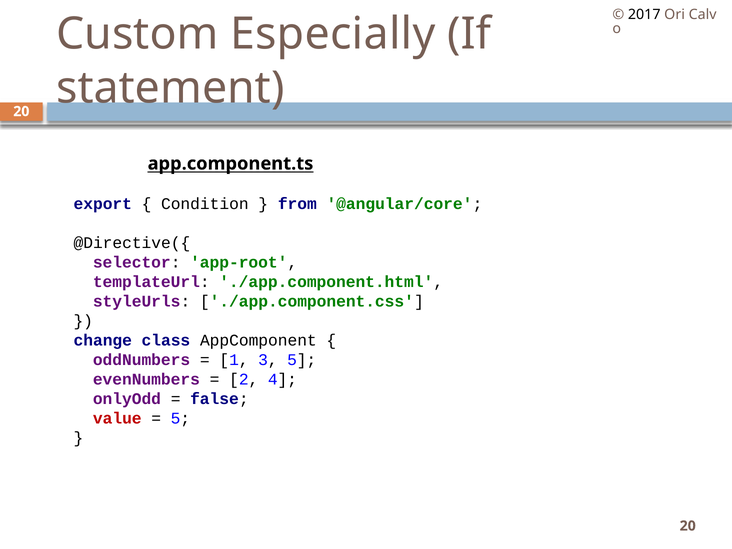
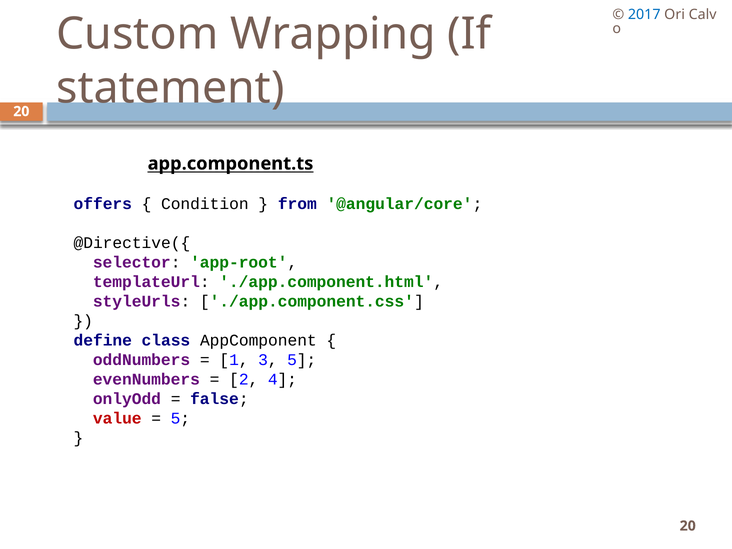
2017 colour: black -> blue
Especially: Especially -> Wrapping
export: export -> offers
change: change -> define
